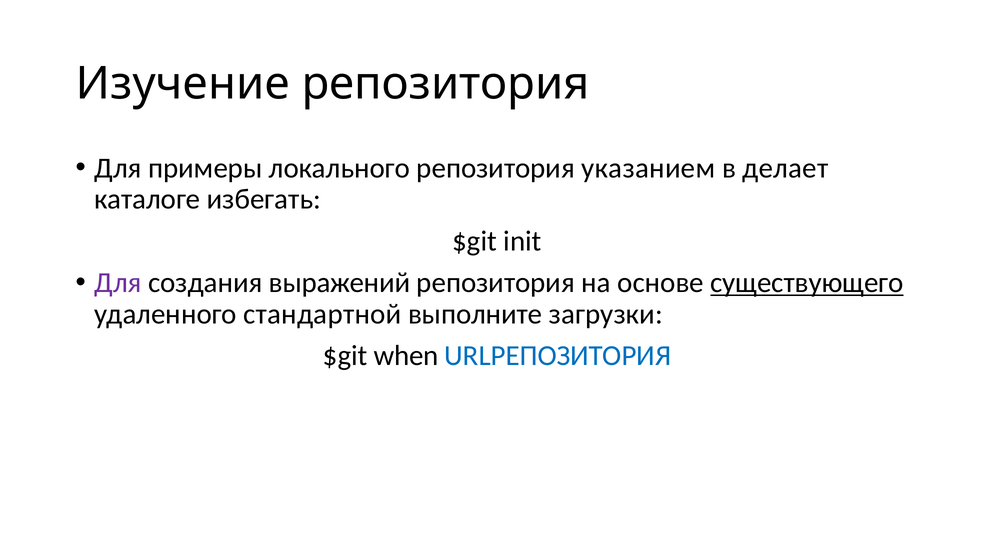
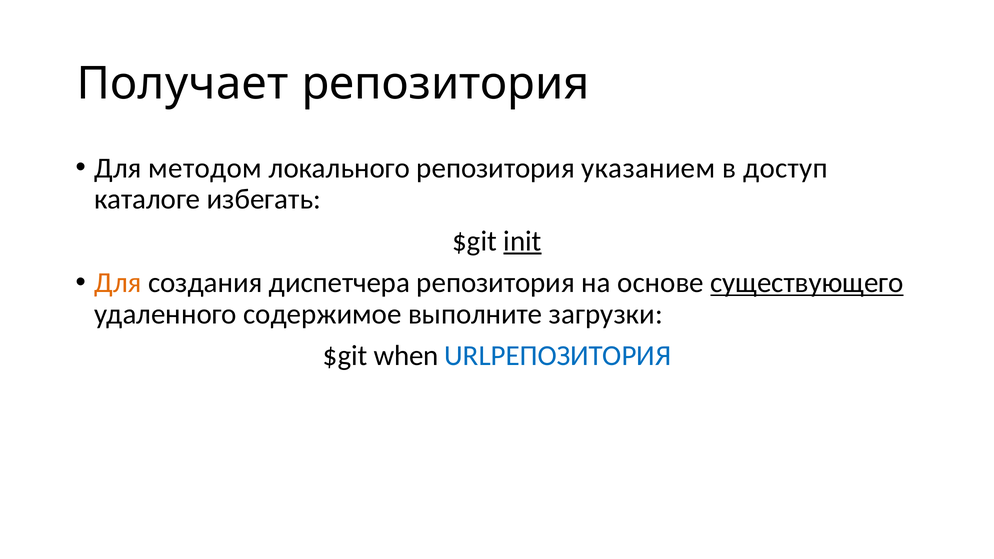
Изучение: Изучение -> Получает
примеры: примеры -> методом
делает: делает -> доступ
init underline: none -> present
Для at (118, 283) colour: purple -> orange
выражений: выражений -> диспетчера
стандартной: стандартной -> содержимое
